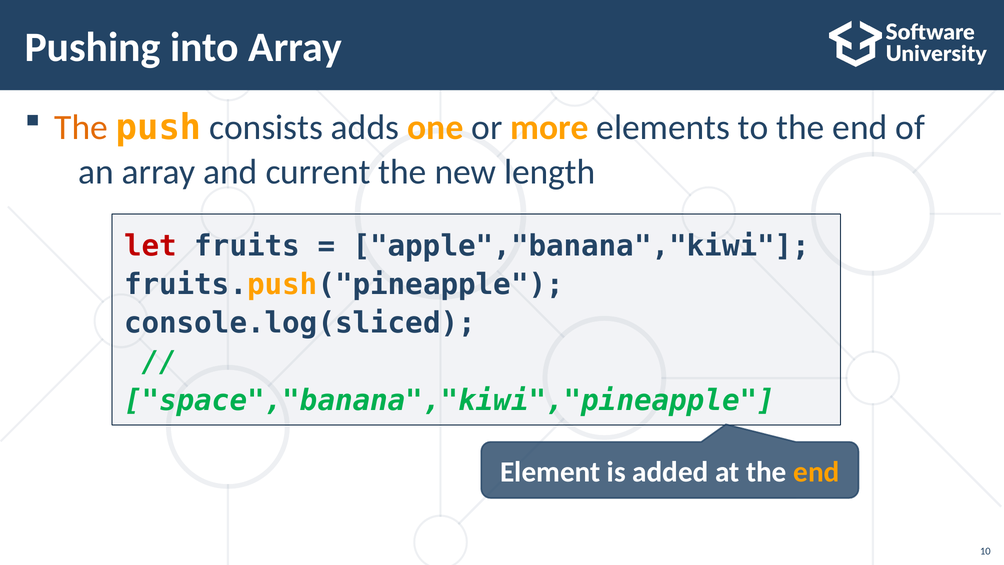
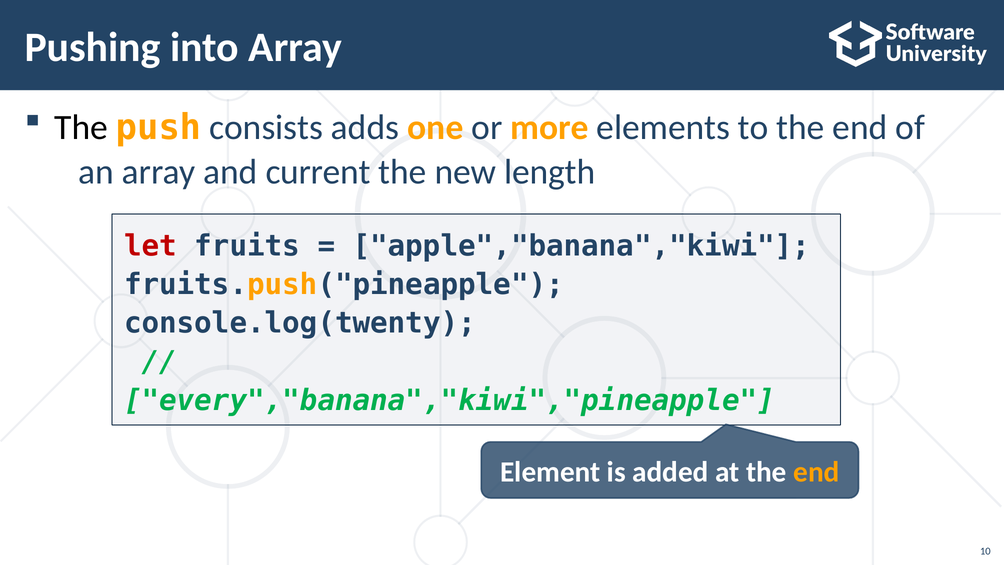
The at (81, 127) colour: orange -> black
console.log(sliced: console.log(sliced -> console.log(twenty
space","banana","kiwi","pineapple: space","banana","kiwi","pineapple -> every","banana","kiwi","pineapple
